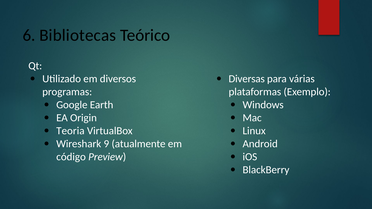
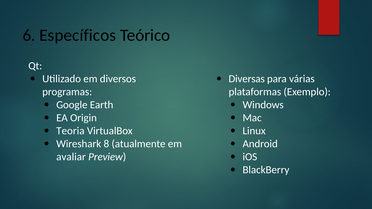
Bibliotecas: Bibliotecas -> Específicos
9: 9 -> 8
código: código -> avaliar
